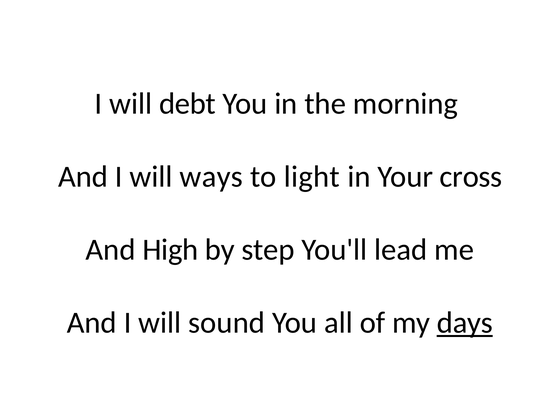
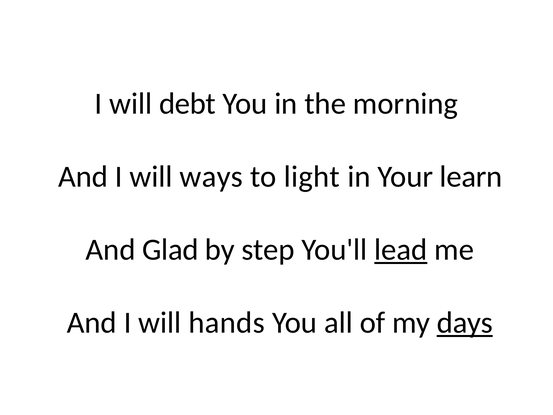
cross: cross -> learn
High: High -> Glad
lead underline: none -> present
sound: sound -> hands
